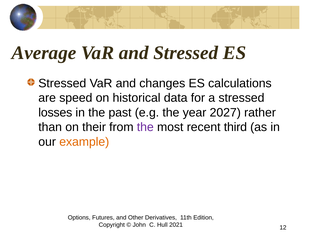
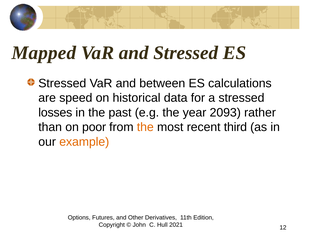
Average: Average -> Mapped
changes: changes -> between
2027: 2027 -> 2093
their: their -> poor
the at (145, 127) colour: purple -> orange
